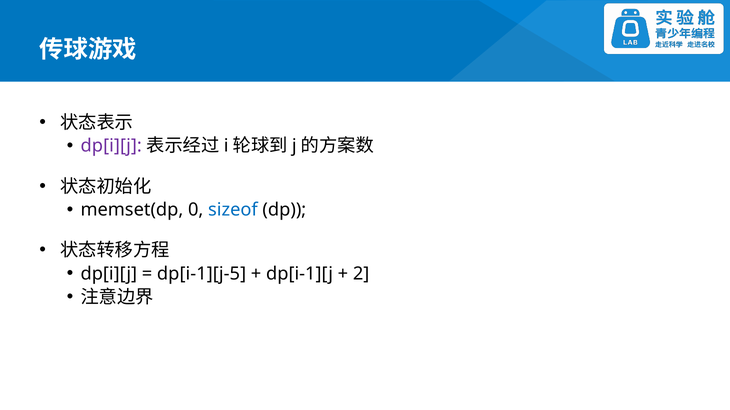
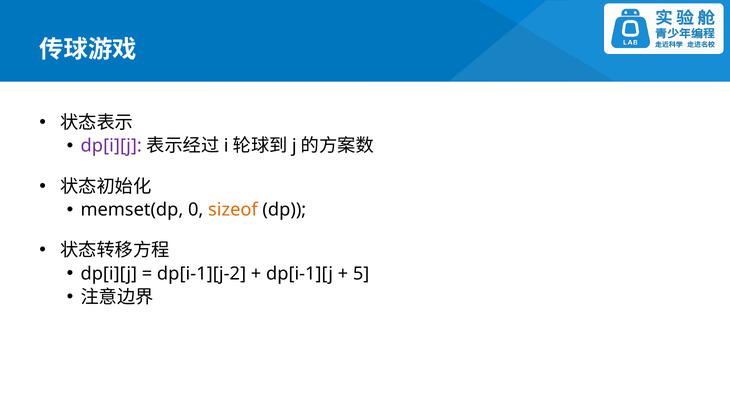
sizeof colour: blue -> orange
dp[i-1][j-5: dp[i-1][j-5 -> dp[i-1][j-2
2: 2 -> 5
